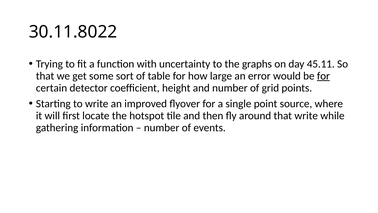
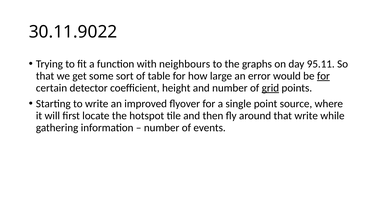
30.11.8022: 30.11.8022 -> 30.11.9022
uncertainty: uncertainty -> neighbours
45.11: 45.11 -> 95.11
grid underline: none -> present
